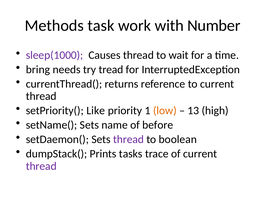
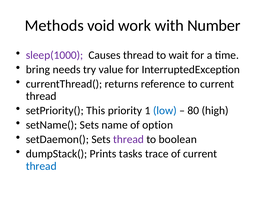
task: task -> void
tread: tread -> value
Like: Like -> This
low colour: orange -> blue
13: 13 -> 80
before: before -> option
thread at (41, 167) colour: purple -> blue
